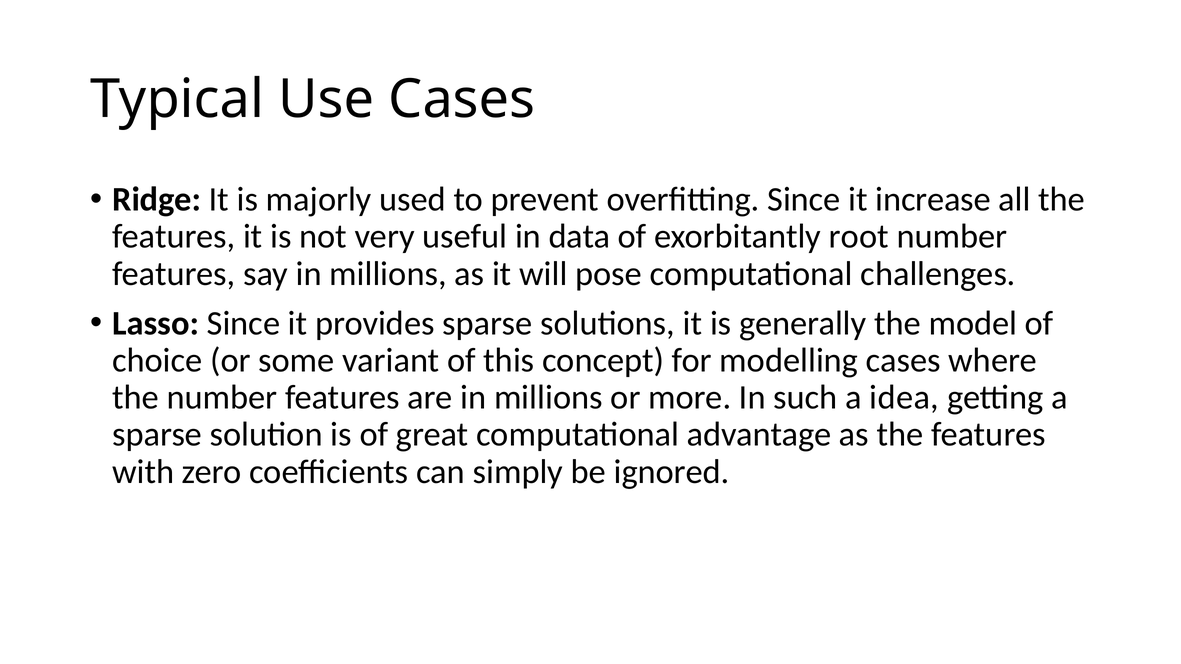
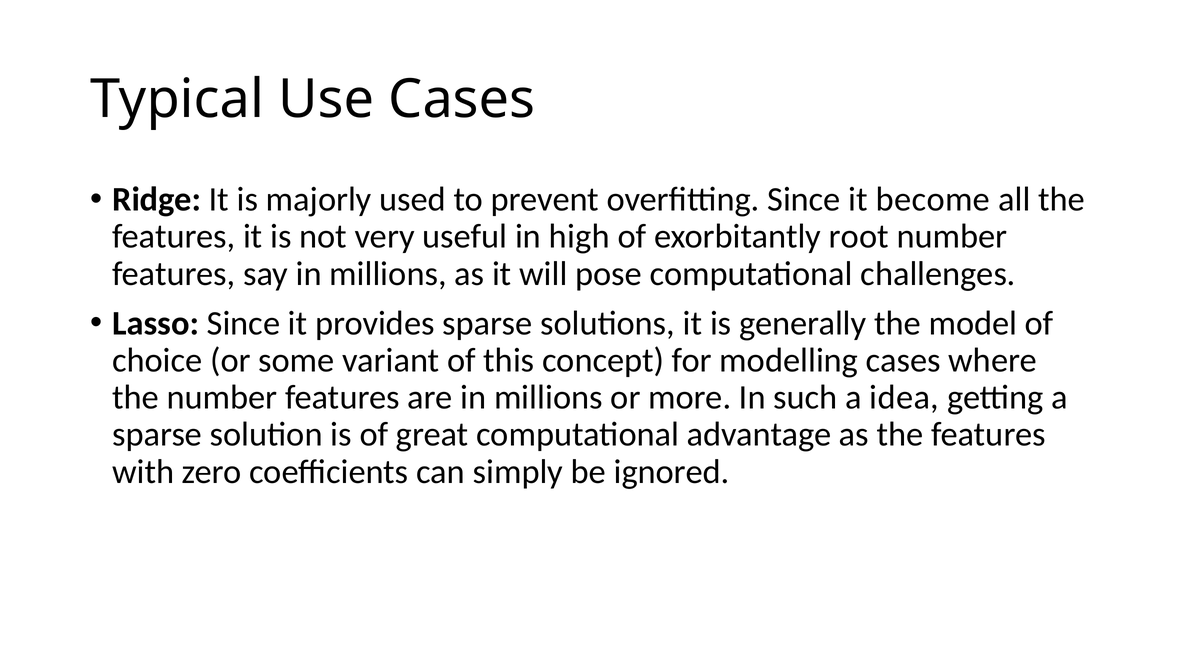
increase: increase -> become
data: data -> high
